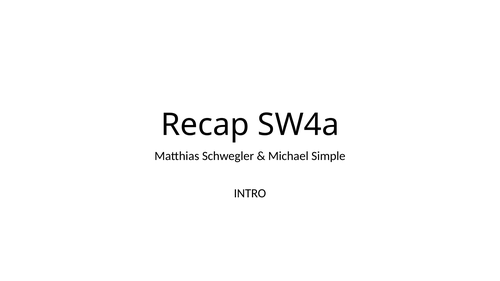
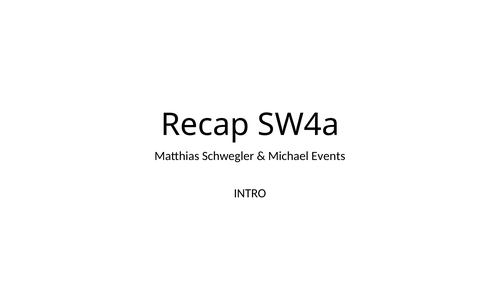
Simple: Simple -> Events
